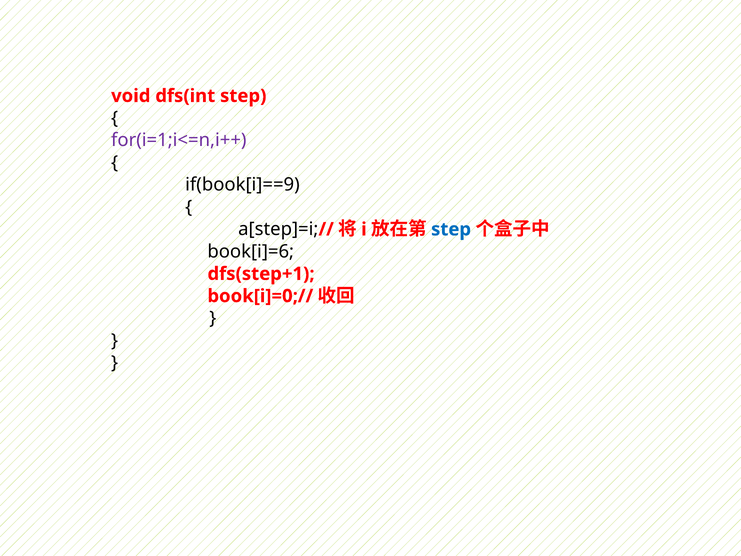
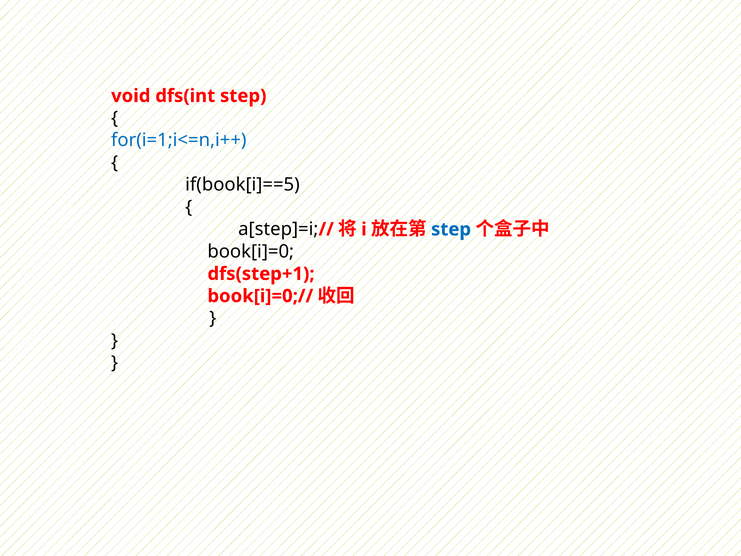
for(i=1;i<=n,i++ colour: purple -> blue
if(book[i]==9: if(book[i]==9 -> if(book[i]==5
book[i]=6: book[i]=6 -> book[i]=0
